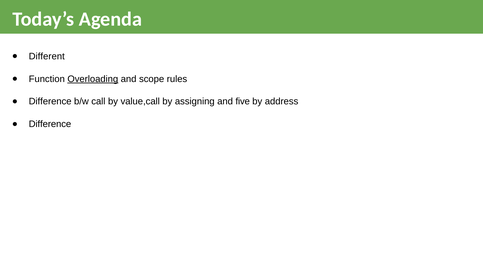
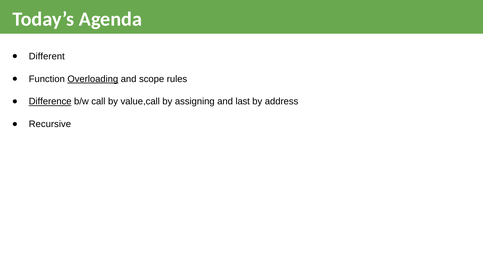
Difference at (50, 101) underline: none -> present
five: five -> last
Difference at (50, 124): Difference -> Recursive
